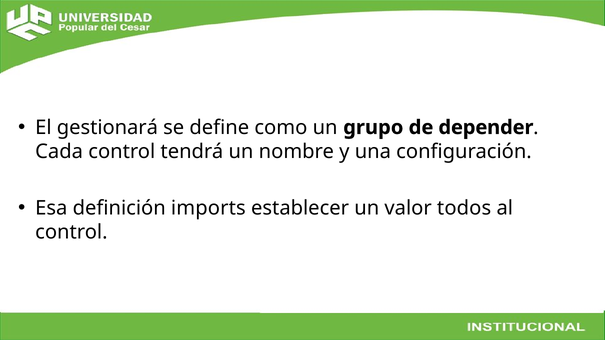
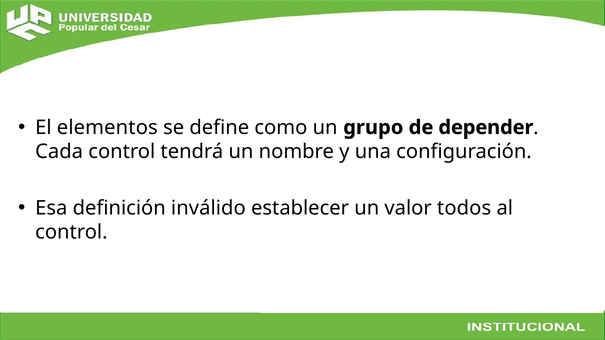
gestionará: gestionará -> elementos
imports: imports -> inválido
